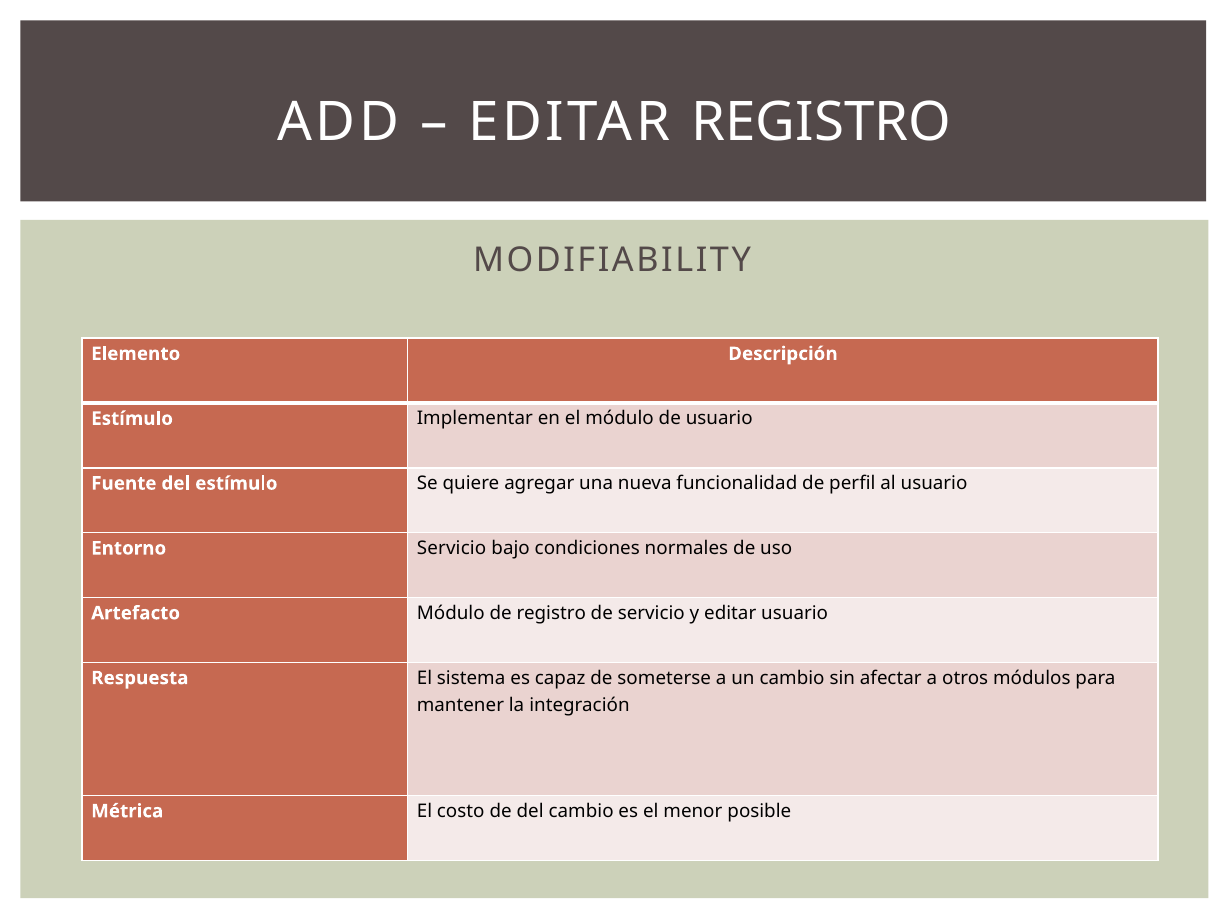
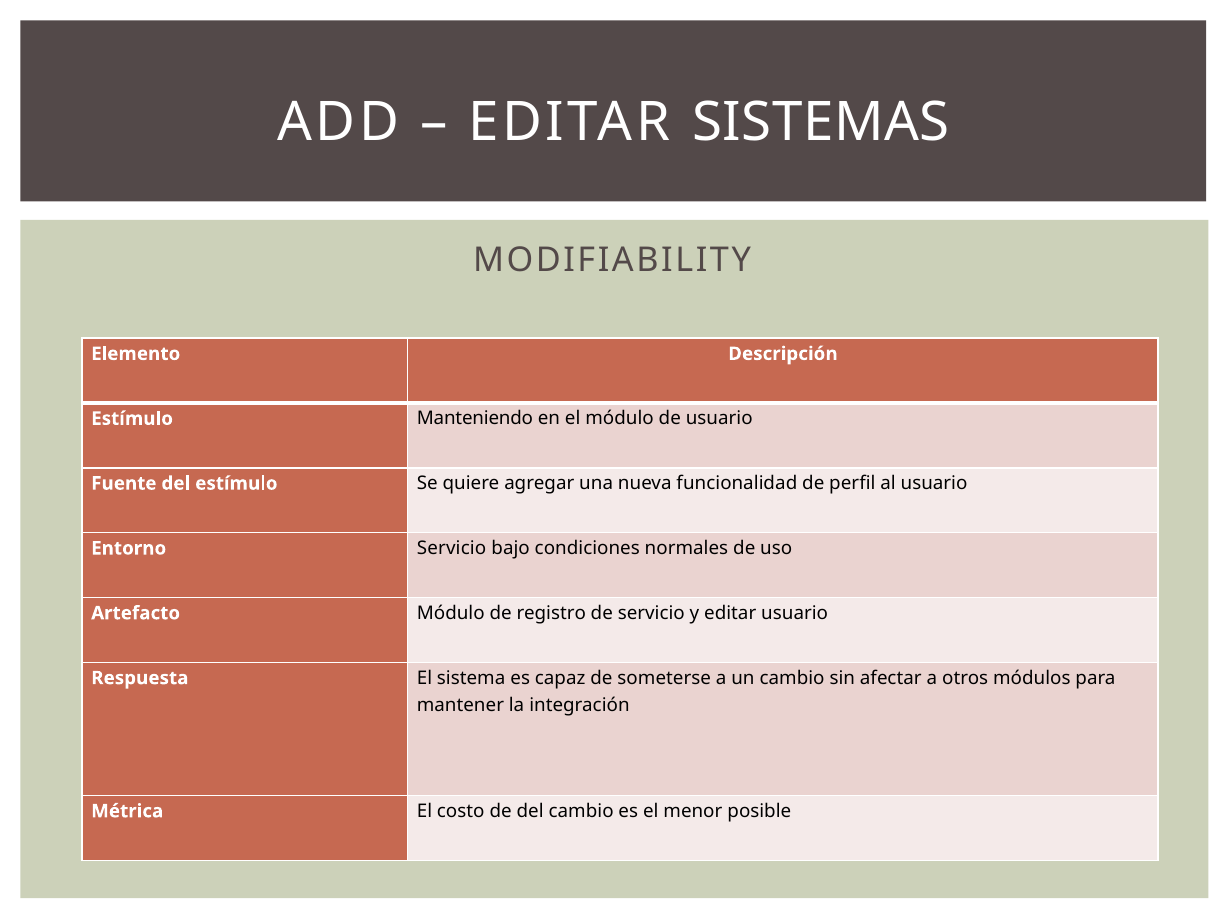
EDITAR REGISTRO: REGISTRO -> SISTEMAS
Implementar: Implementar -> Manteniendo
